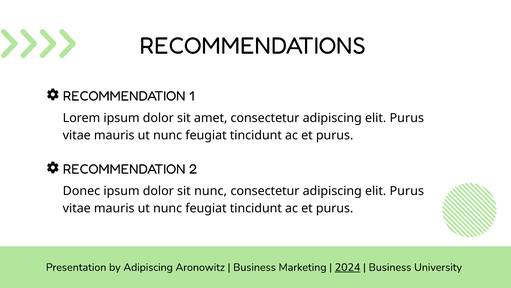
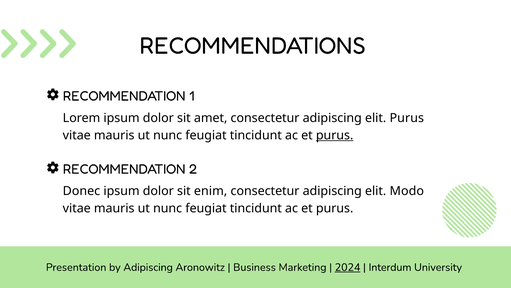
purus at (335, 135) underline: none -> present
sit nunc: nunc -> enim
Purus at (407, 191): Purus -> Modo
Business at (390, 267): Business -> Interdum
